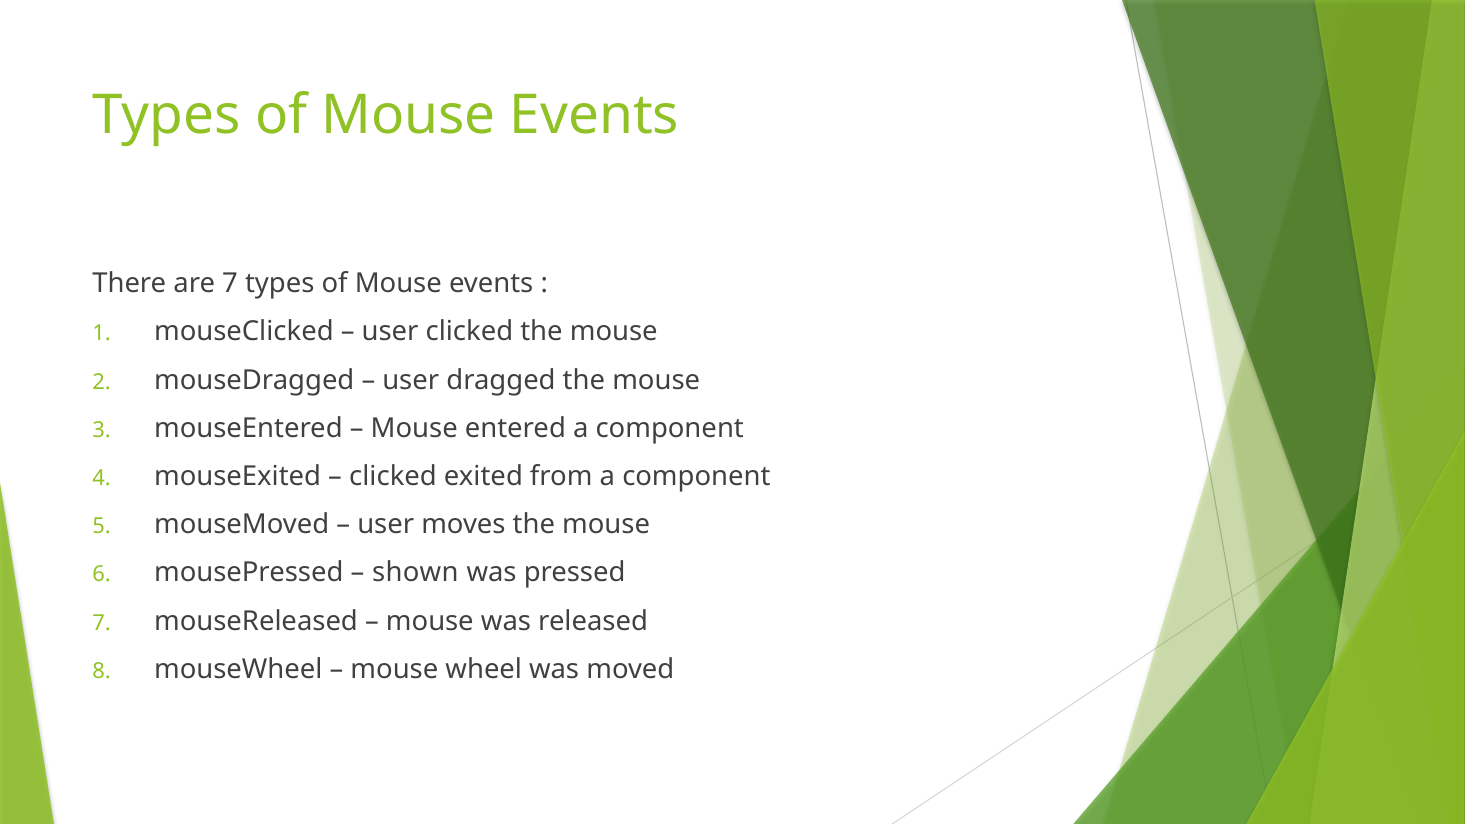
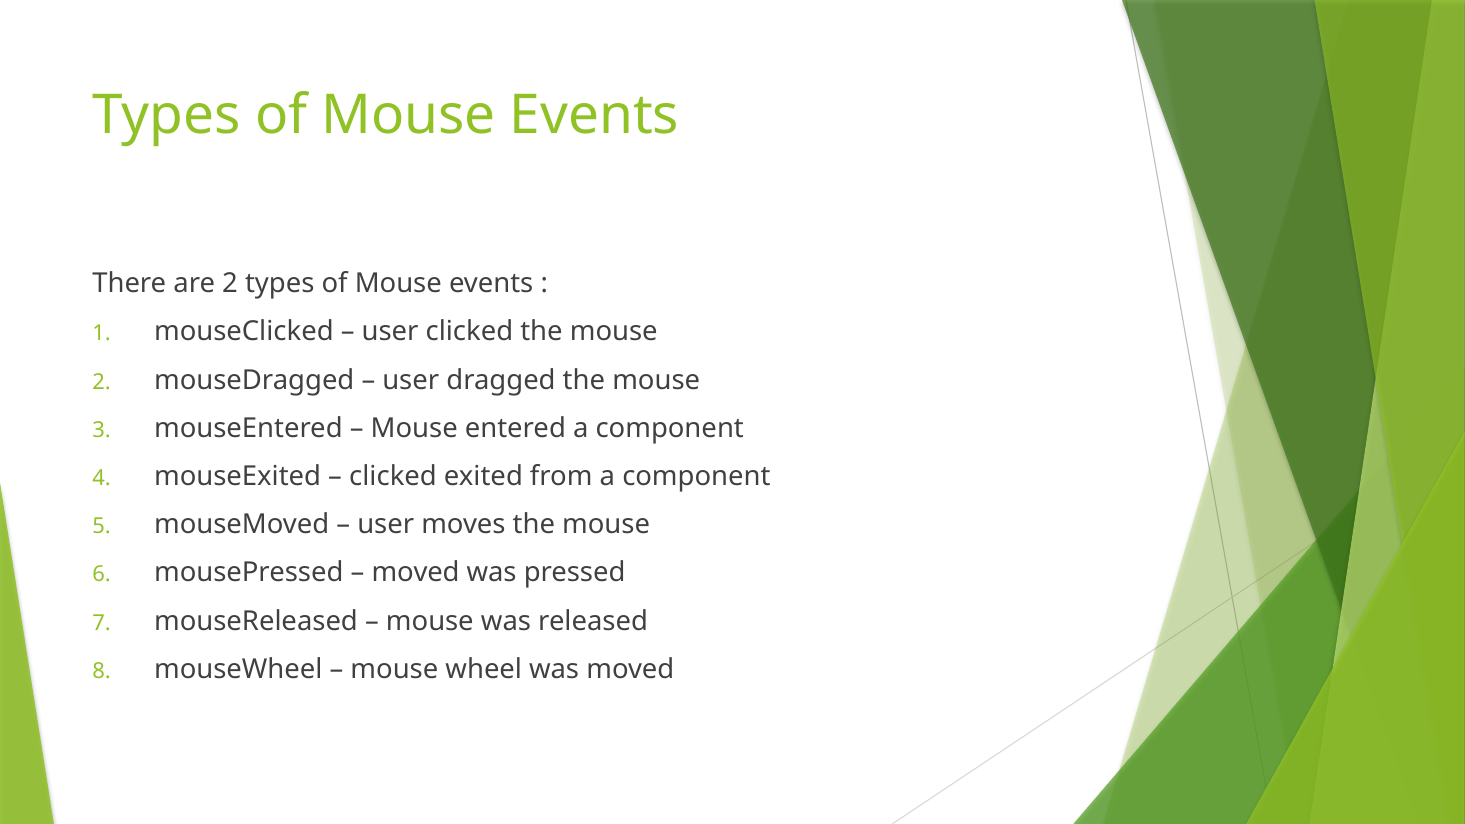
are 7: 7 -> 2
shown at (415, 573): shown -> moved
